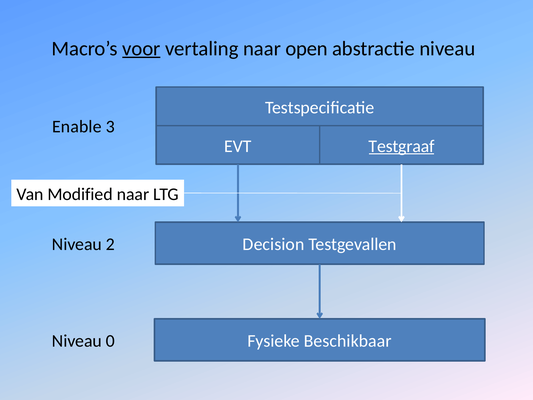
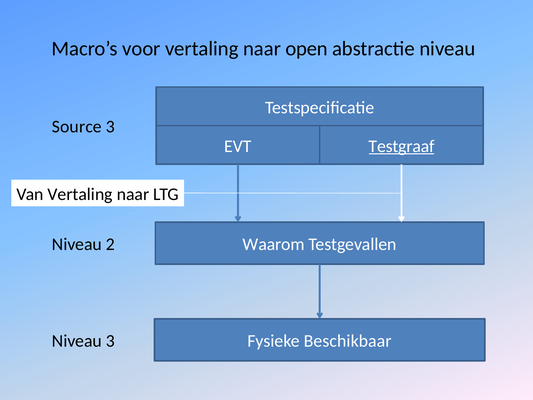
voor underline: present -> none
Enable: Enable -> Source
Van Modified: Modified -> Vertaling
Decision: Decision -> Waarom
Niveau 0: 0 -> 3
